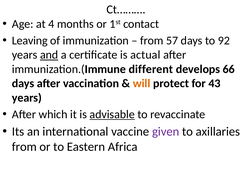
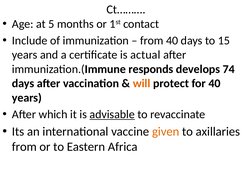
4: 4 -> 5
Leaving: Leaving -> Include
from 57: 57 -> 40
92: 92 -> 15
and underline: present -> none
different: different -> responds
66: 66 -> 74
for 43: 43 -> 40
given colour: purple -> orange
